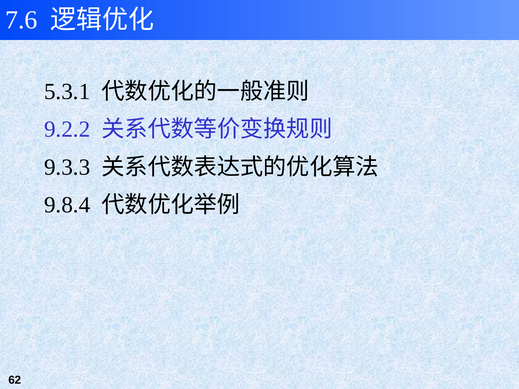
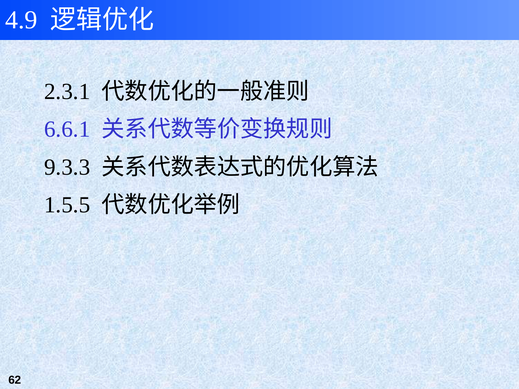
7.6: 7.6 -> 4.9
5.3.1: 5.3.1 -> 2.3.1
9.2.2: 9.2.2 -> 6.6.1
9.8.4: 9.8.4 -> 1.5.5
